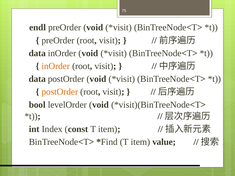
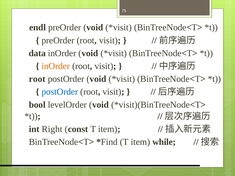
data at (37, 79): data -> root
postOrder at (60, 92) colour: orange -> blue
Index: Index -> Right
value: value -> while
